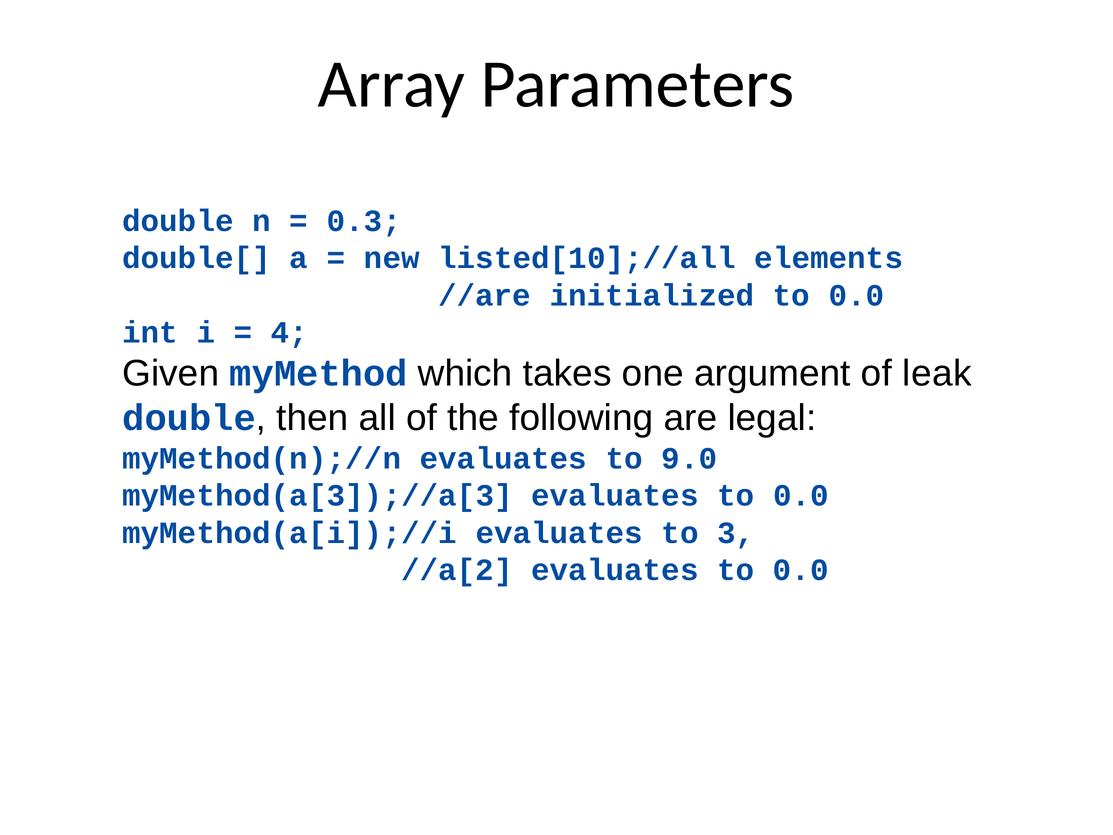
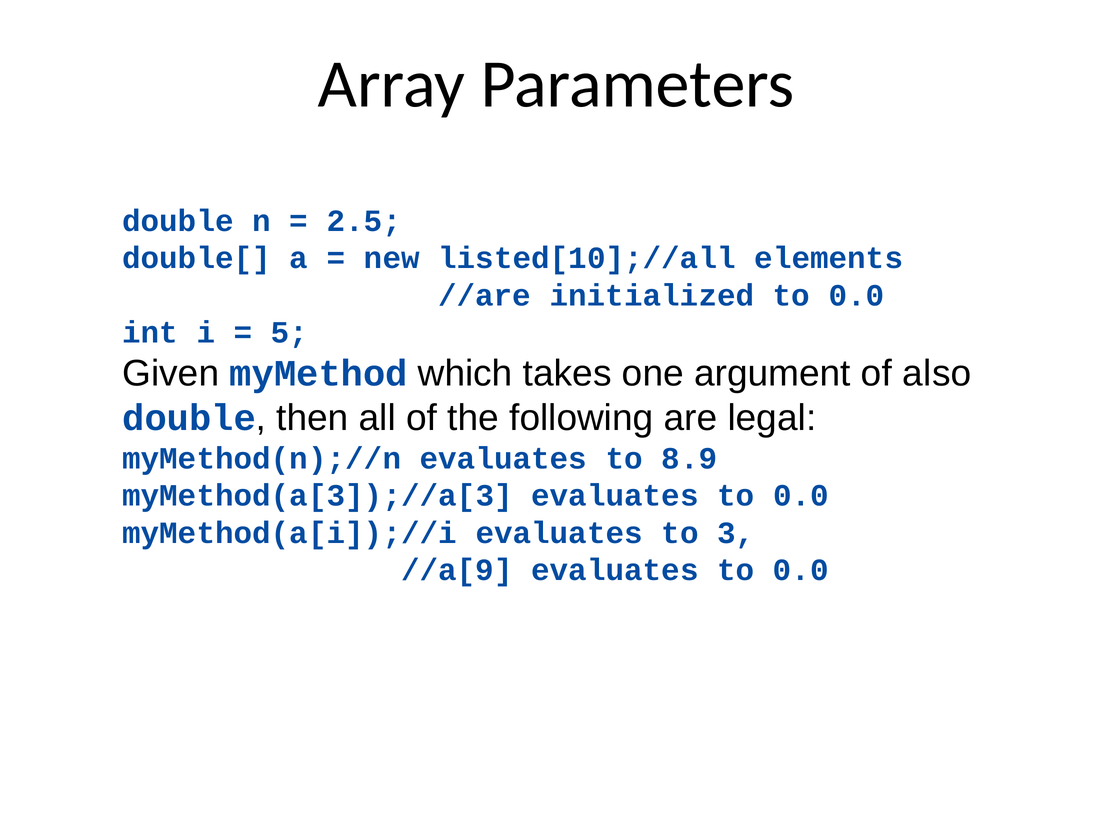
0.3: 0.3 -> 2.5
4: 4 -> 5
leak: leak -> also
9.0: 9.0 -> 8.9
//a[2: //a[2 -> //a[9
